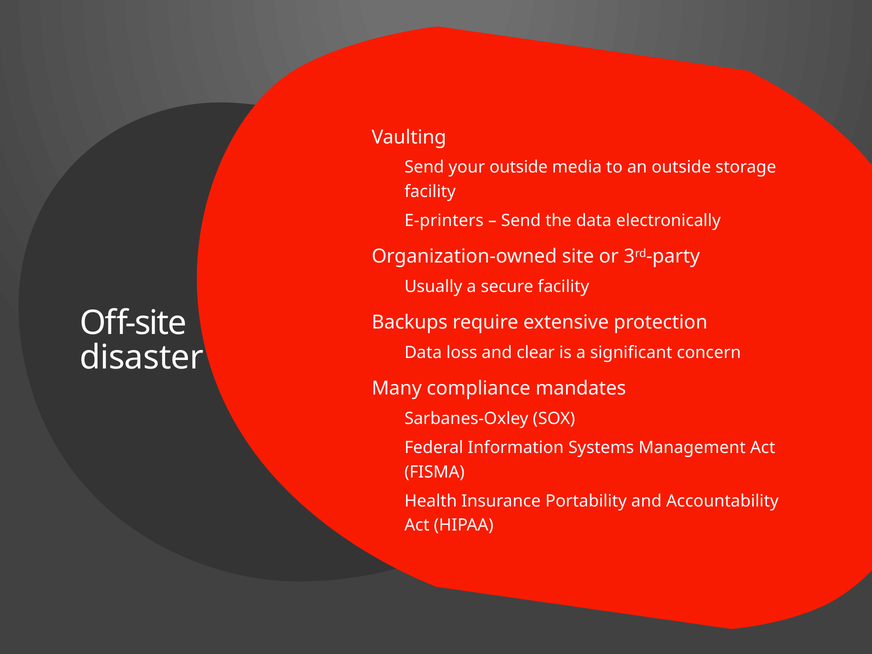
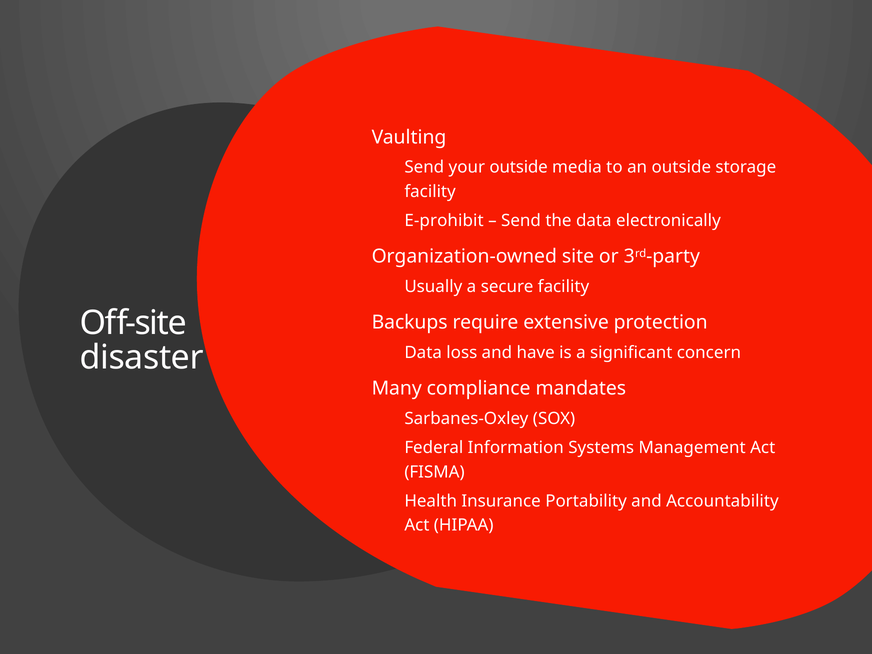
E-printers: E-printers -> E-prohibit
clear: clear -> have
